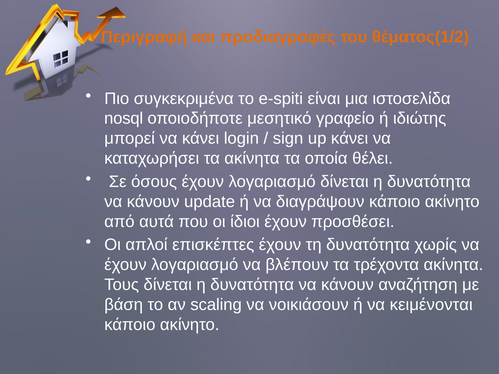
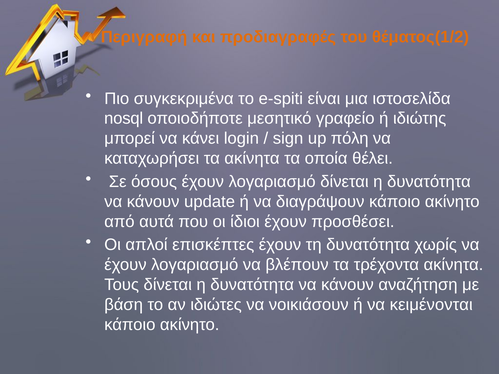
up κάνει: κάνει -> πόλη
scaling: scaling -> ιδιώτες
